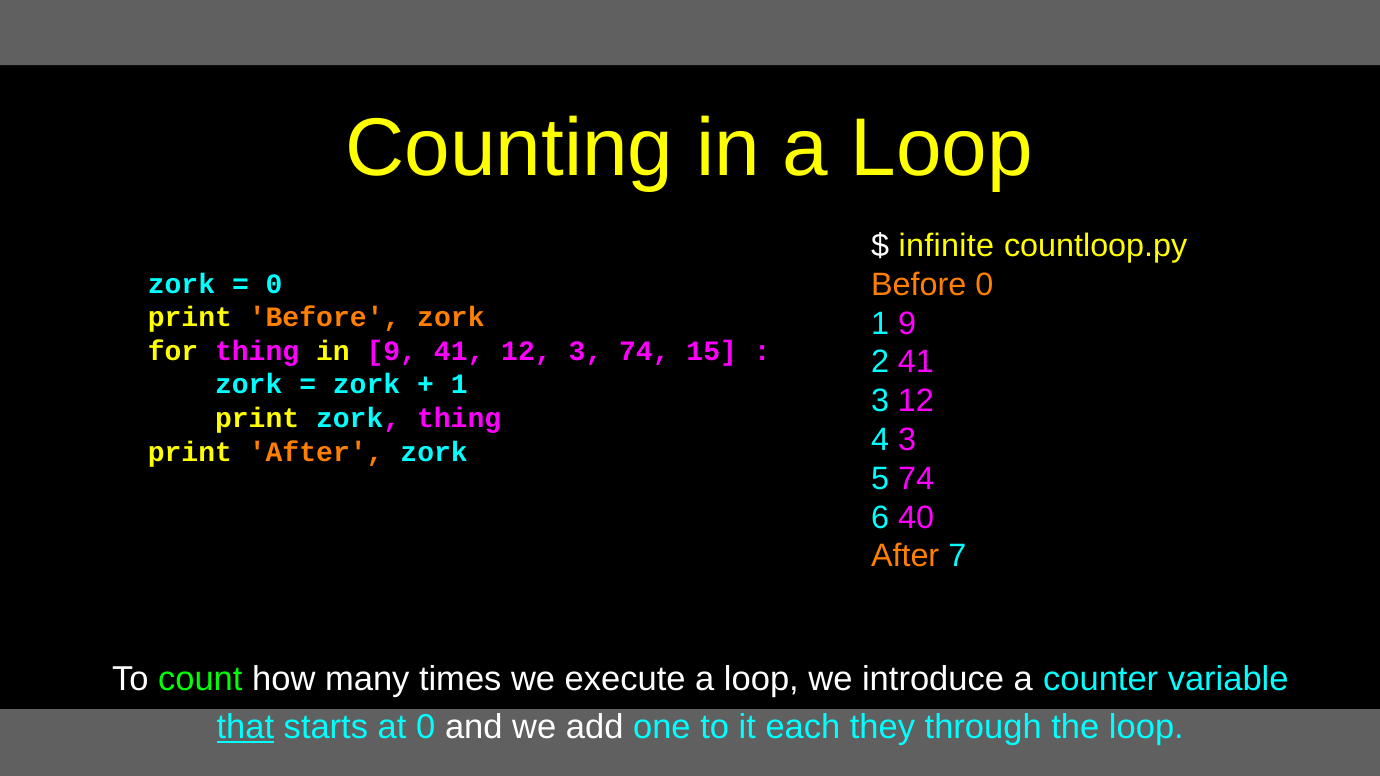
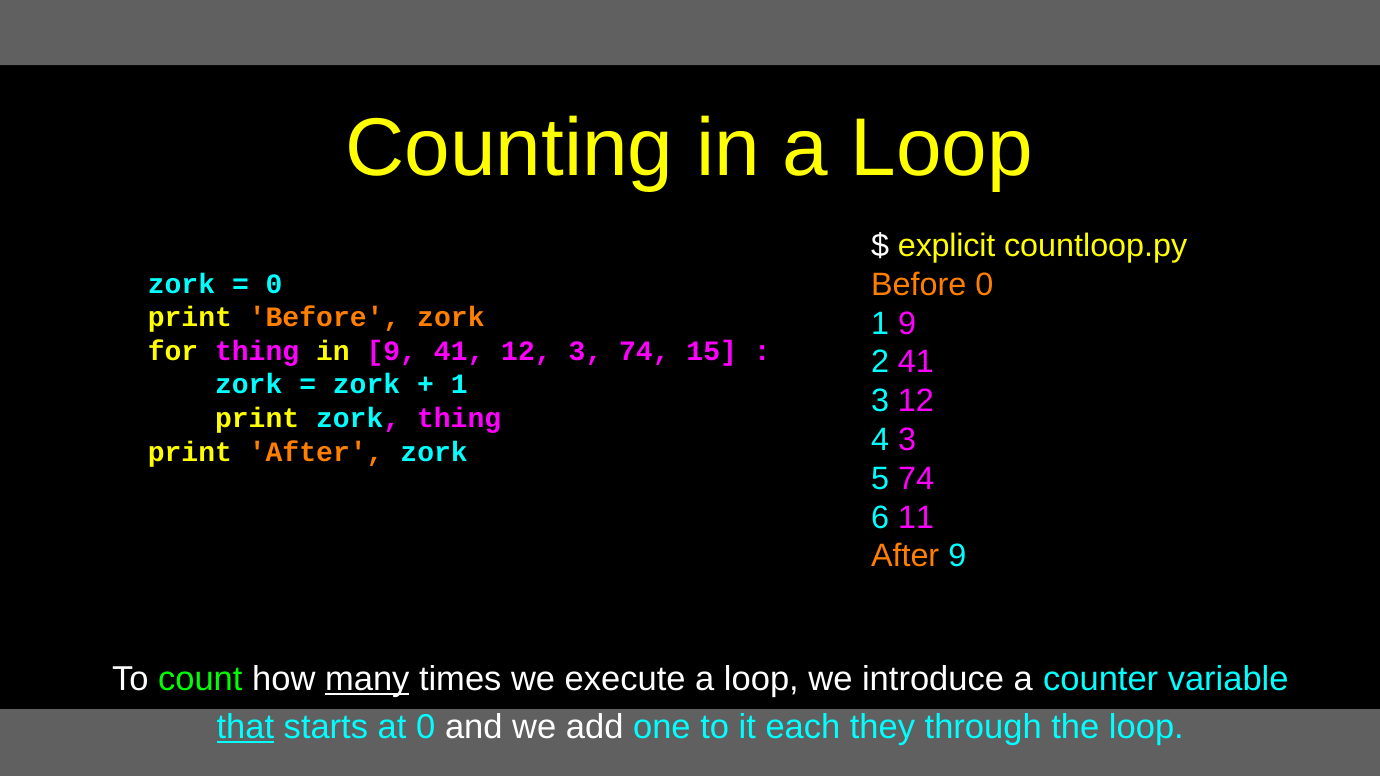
infinite: infinite -> explicit
40: 40 -> 11
After 7: 7 -> 9
many underline: none -> present
